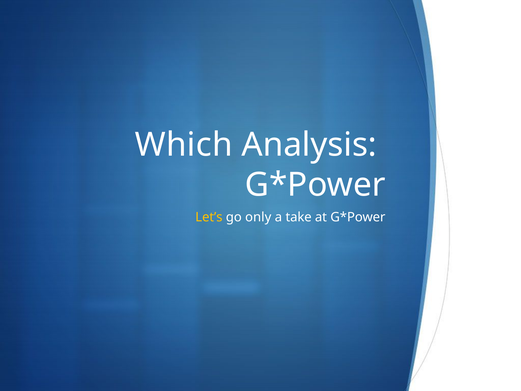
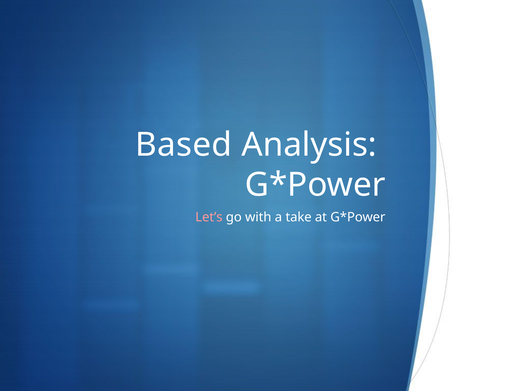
Which: Which -> Based
Let’s colour: yellow -> pink
only: only -> with
